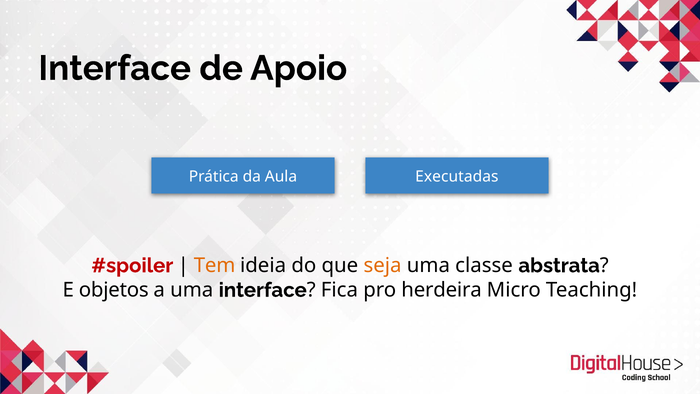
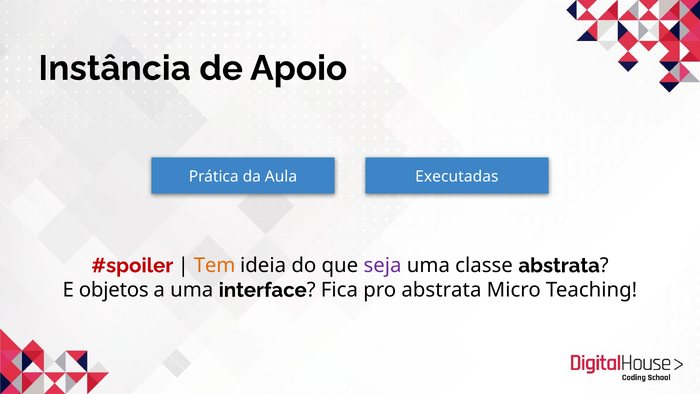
Interface at (115, 68): Interface -> Instância
seja colour: orange -> purple
pro herdeira: herdeira -> abstrata
